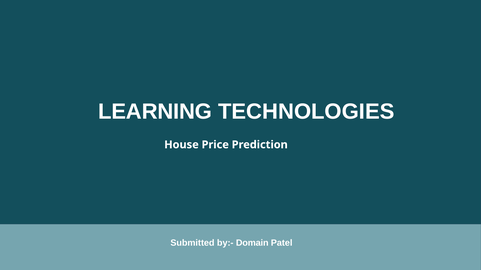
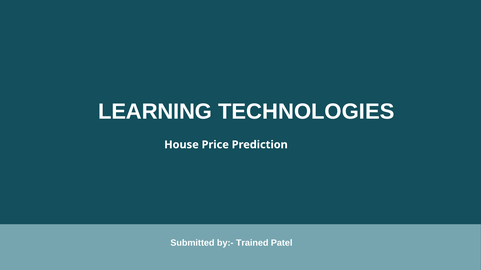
Domain: Domain -> Trained
